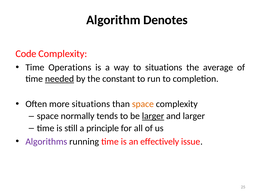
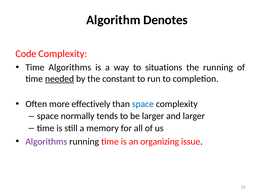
Time Operations: Operations -> Algorithms
the average: average -> running
more situations: situations -> effectively
space at (143, 104) colour: orange -> blue
larger at (153, 116) underline: present -> none
principle: principle -> memory
effectively: effectively -> organizing
